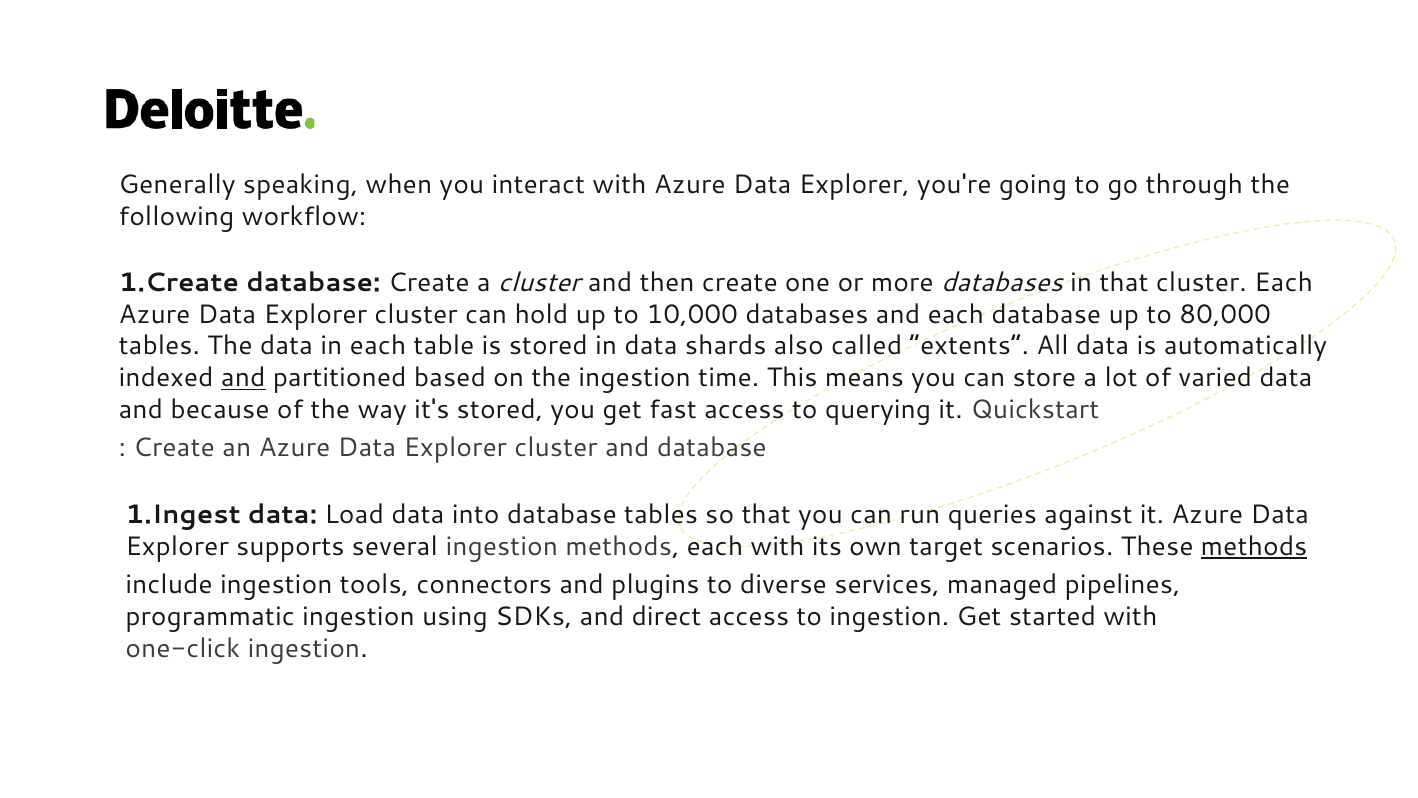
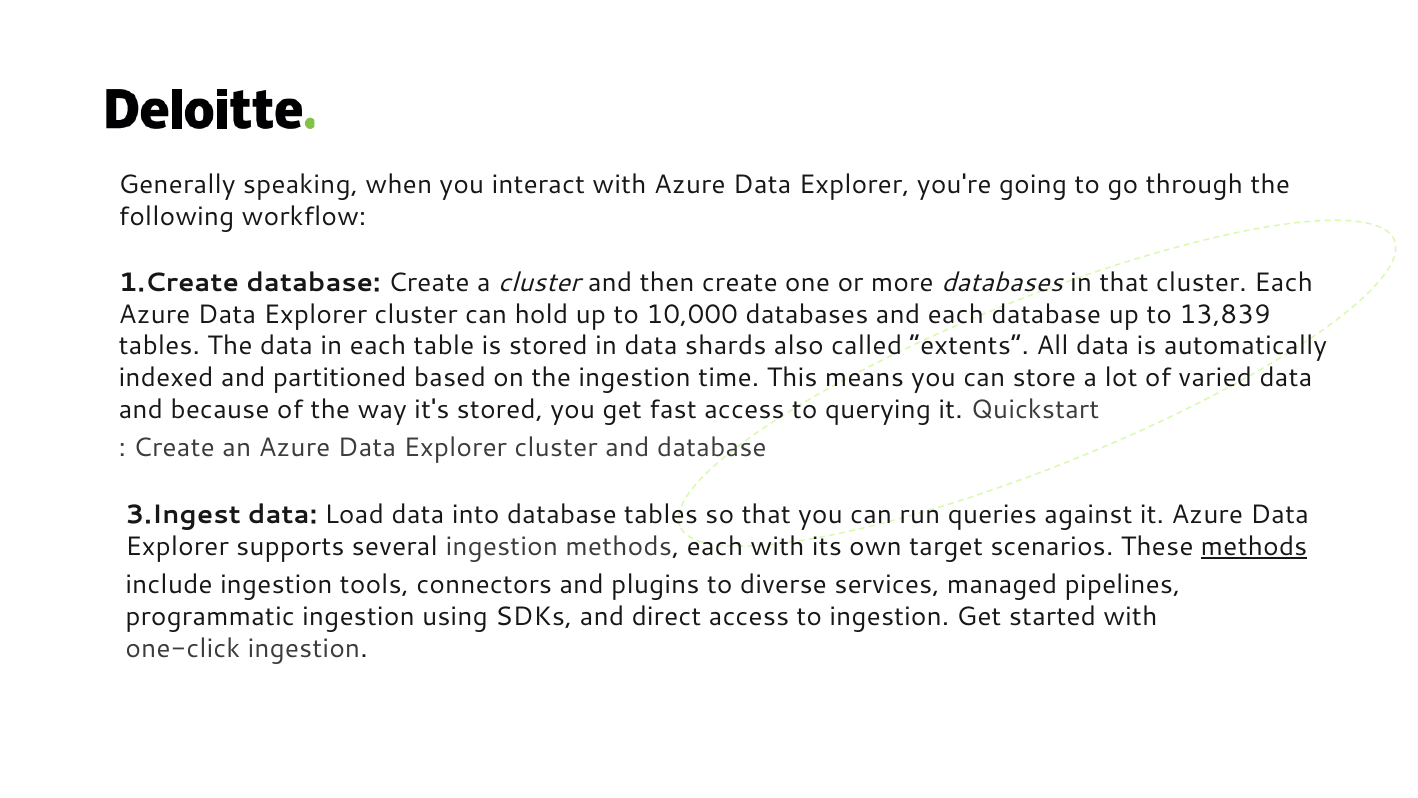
80,000: 80,000 -> 13,839
and at (243, 378) underline: present -> none
1.Ingest: 1.Ingest -> 3.Ingest
